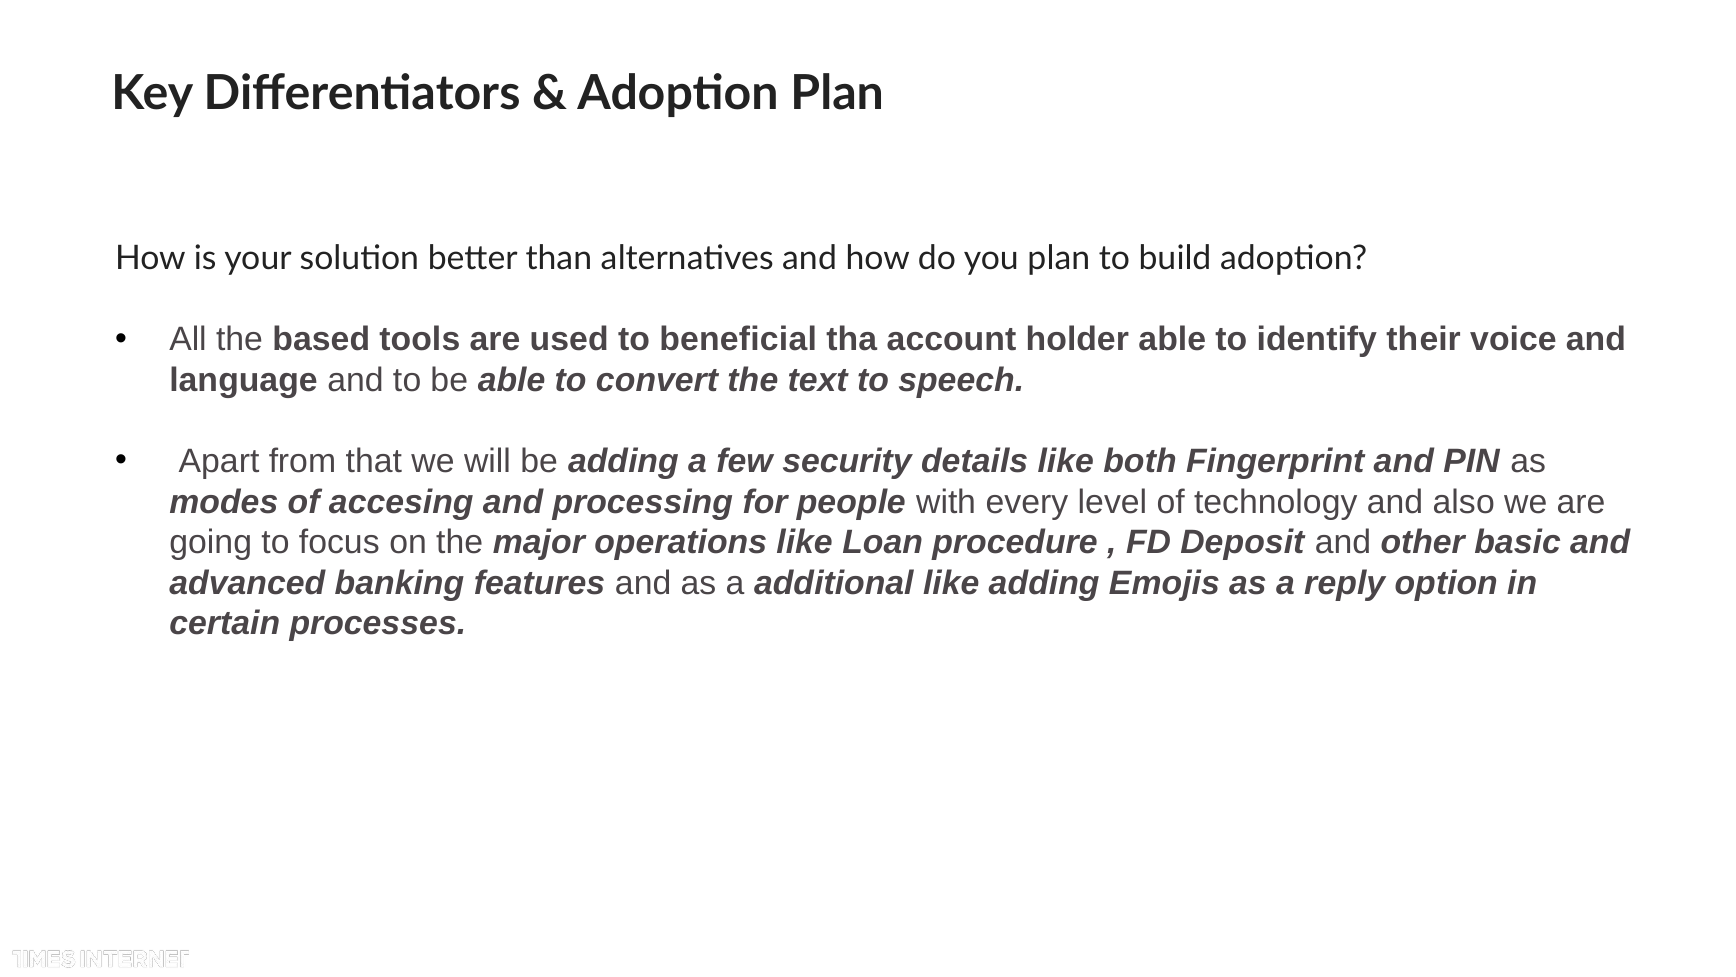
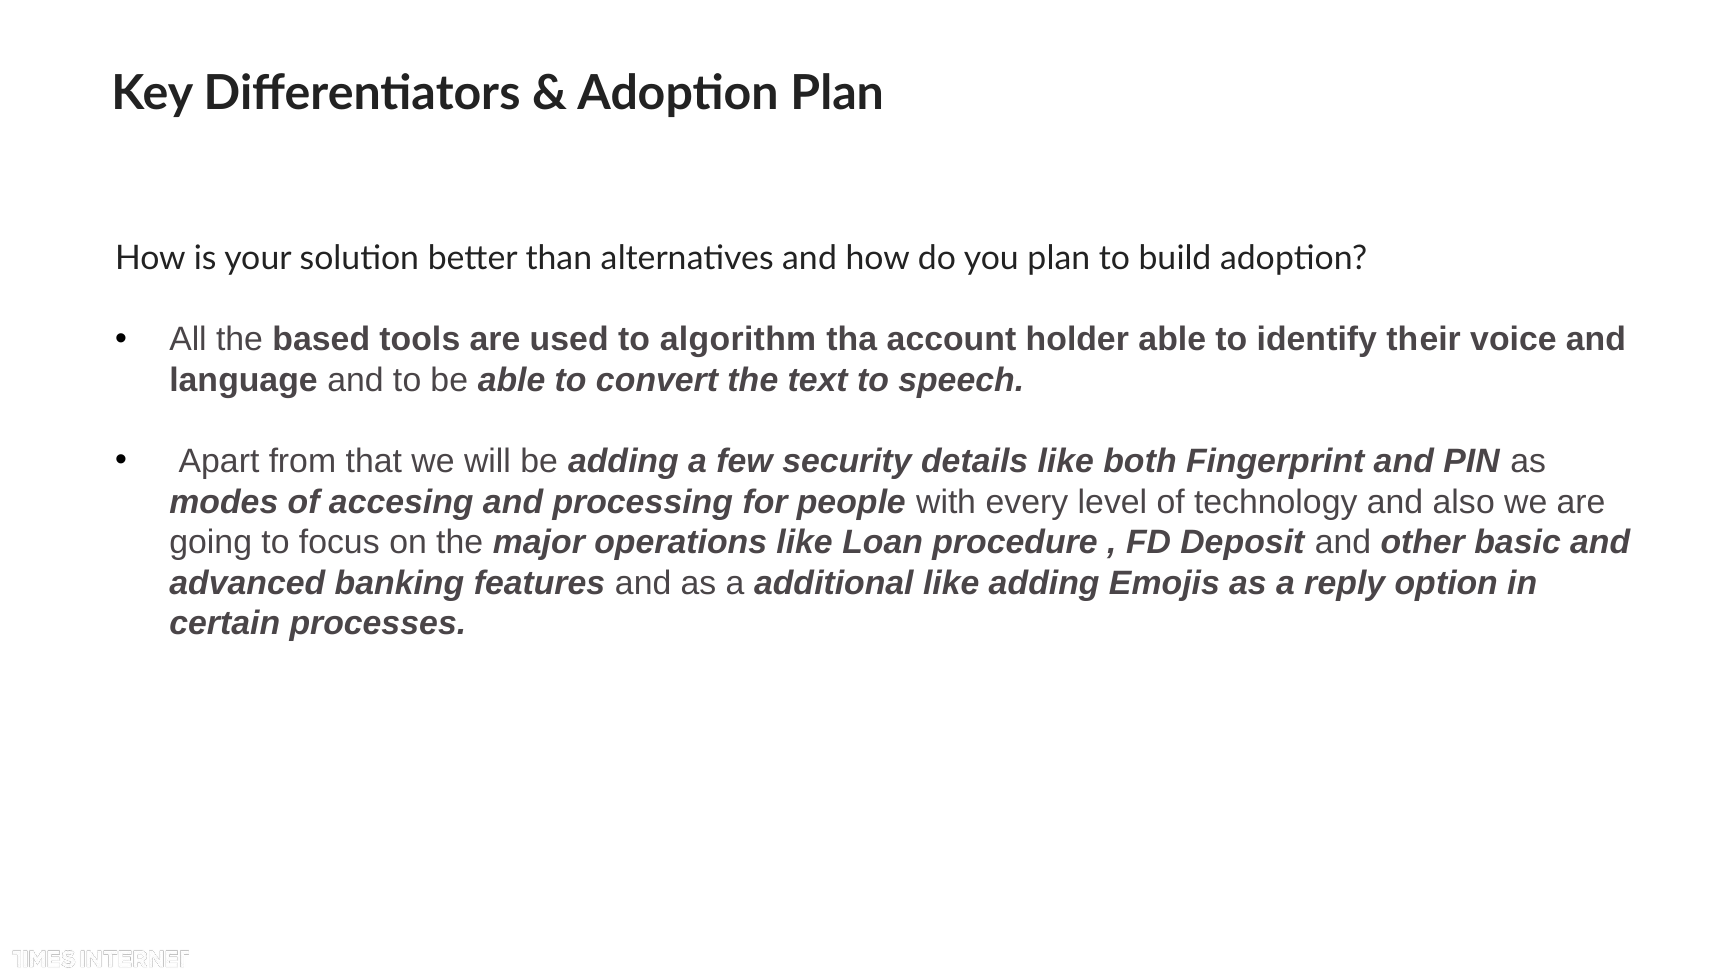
beneficial: beneficial -> algorithm
